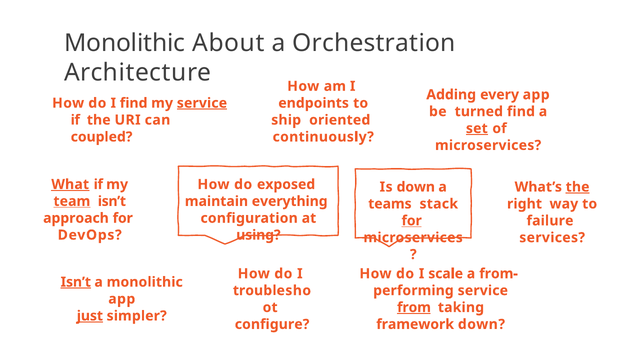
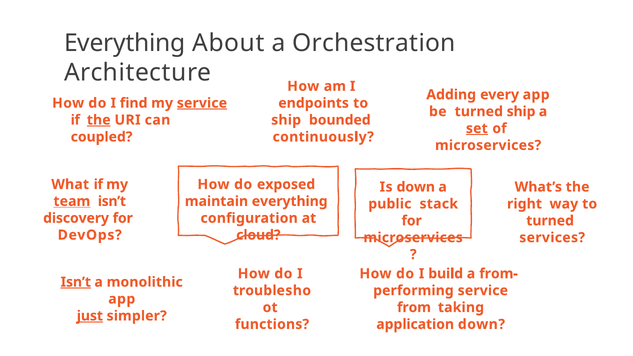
Monolithic at (125, 43): Monolithic -> Everything
turned find: find -> ship
the at (99, 120) underline: none -> present
oriented: oriented -> bounded
What underline: present -> none
the at (578, 187) underline: present -> none
teams: teams -> public
approach: approach -> discovery
for at (412, 221) underline: present -> none
failure at (550, 221): failure -> turned
using: using -> cloud
scale: scale -> build
from underline: present -> none
configure: configure -> functions
framework: framework -> application
